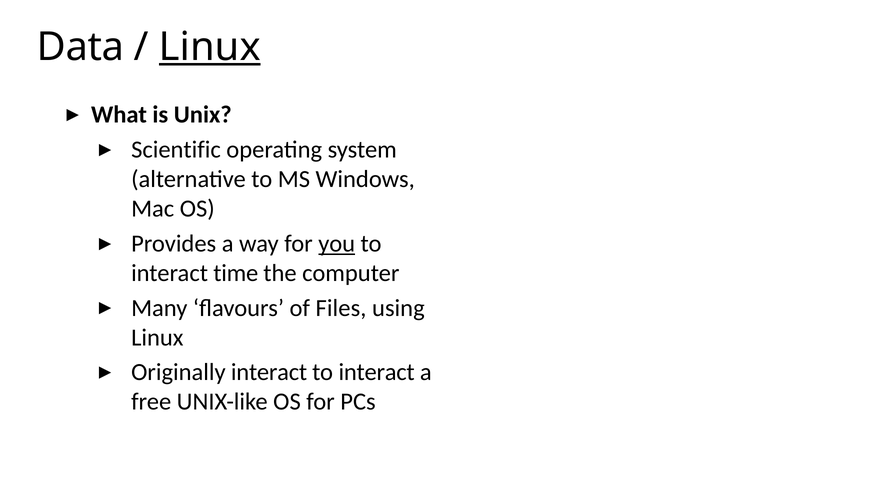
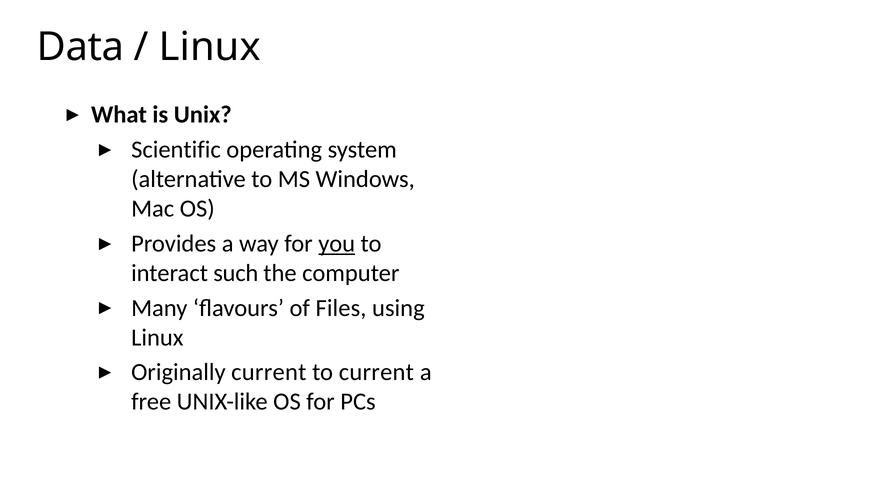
Linux at (210, 47) underline: present -> none
time: time -> such
Originally interact: interact -> current
interact at (377, 372): interact -> current
